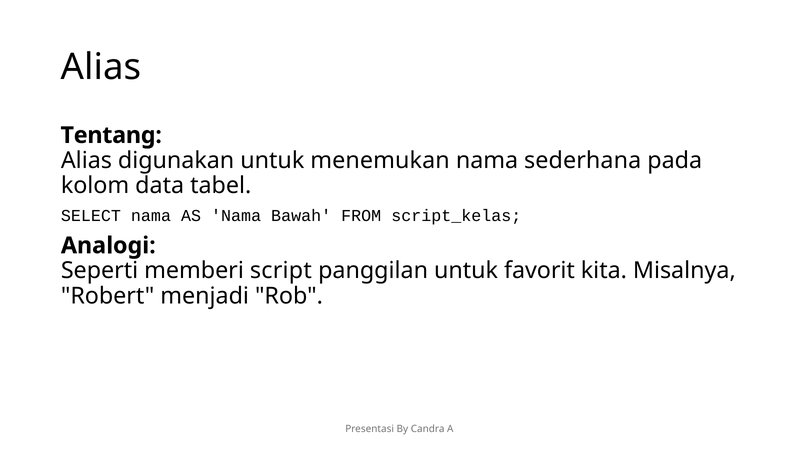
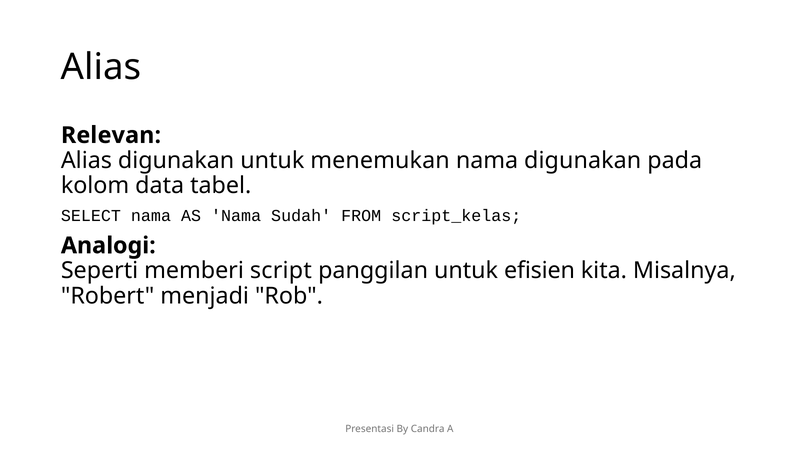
Tentang: Tentang -> Relevan
nama sederhana: sederhana -> digunakan
Bawah: Bawah -> Sudah
favorit: favorit -> efisien
